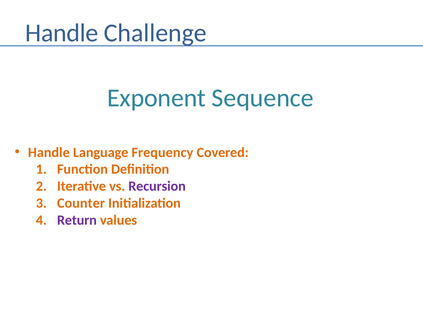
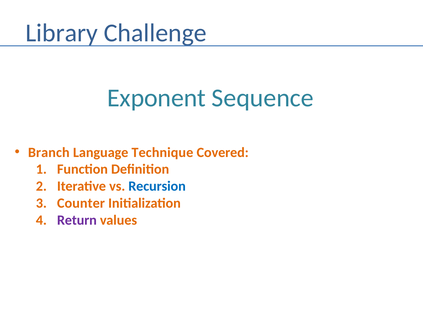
Handle at (62, 33): Handle -> Library
Handle at (49, 153): Handle -> Branch
Frequency: Frequency -> Technique
Recursion colour: purple -> blue
